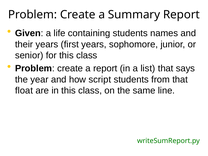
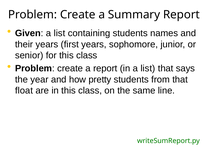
Given a life: life -> list
script: script -> pretty
